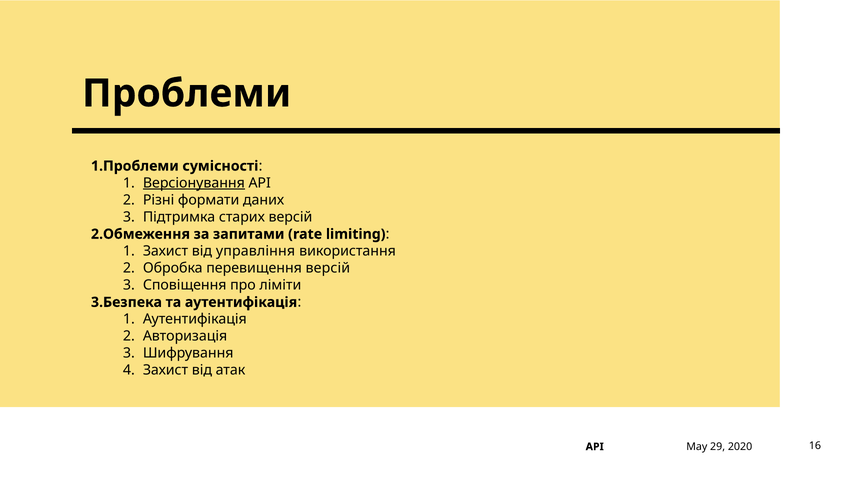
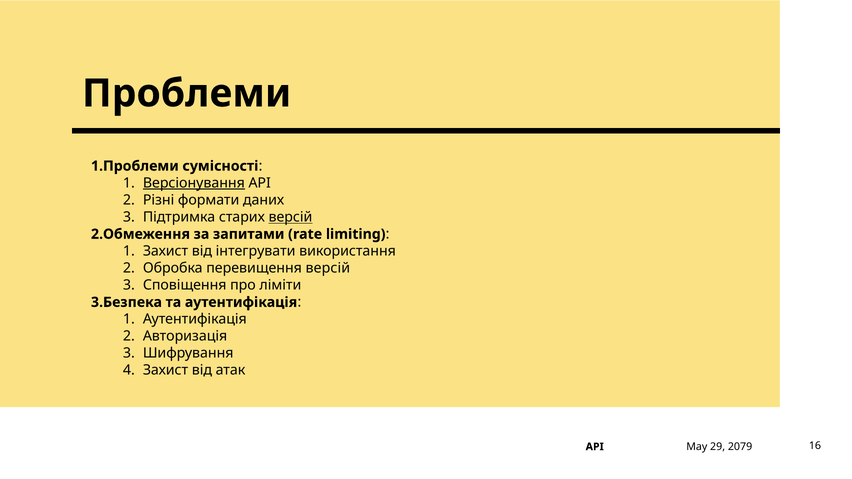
версій at (290, 217) underline: none -> present
управління: управління -> інтегрувати
2020: 2020 -> 2079
